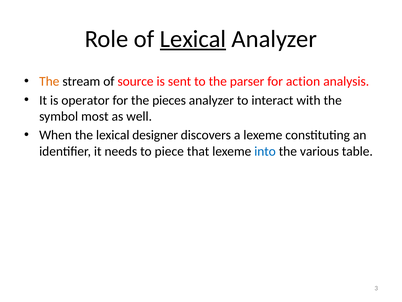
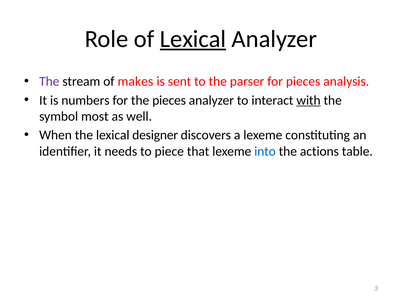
The at (49, 81) colour: orange -> purple
source: source -> makes
for action: action -> pieces
operator: operator -> numbers
with underline: none -> present
various: various -> actions
